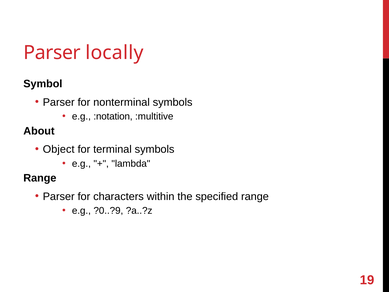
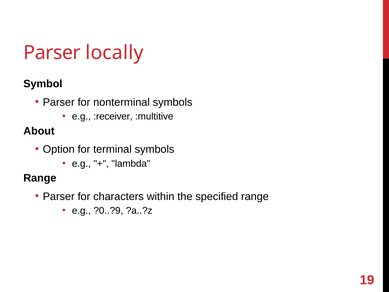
:notation: :notation -> :receiver
Object: Object -> Option
